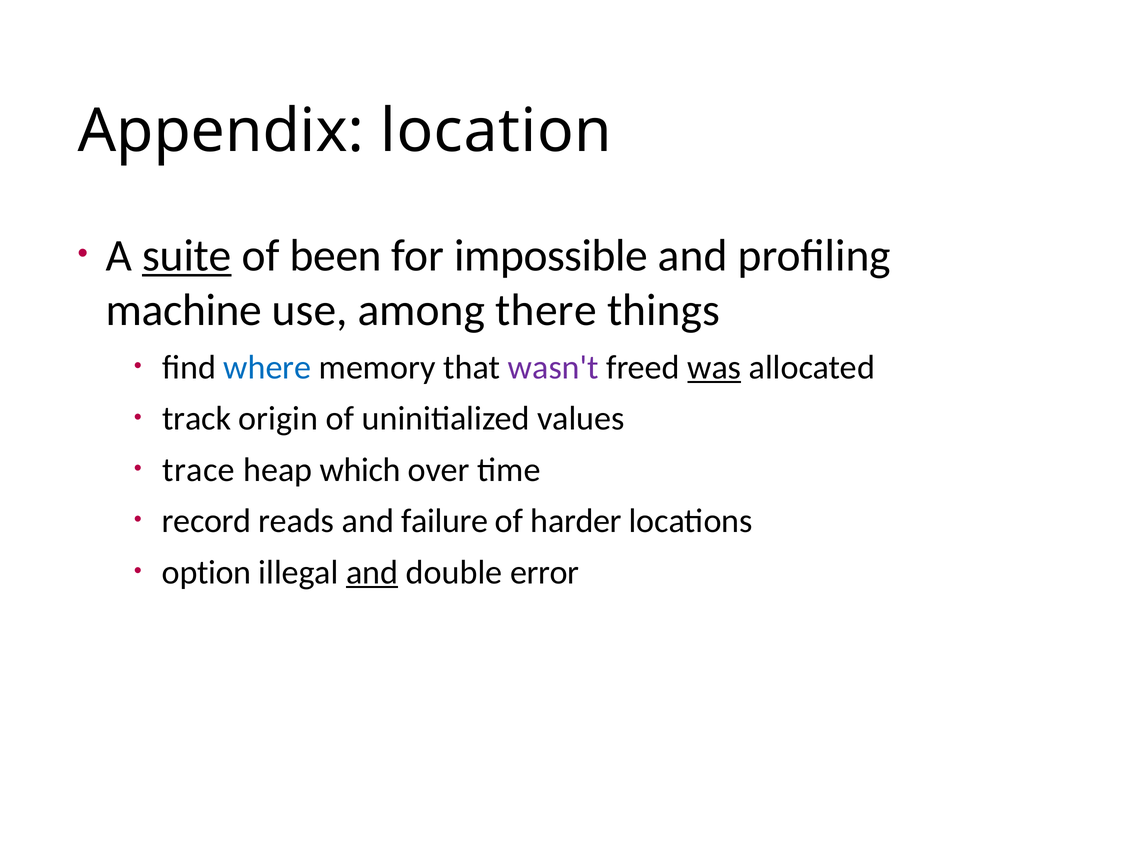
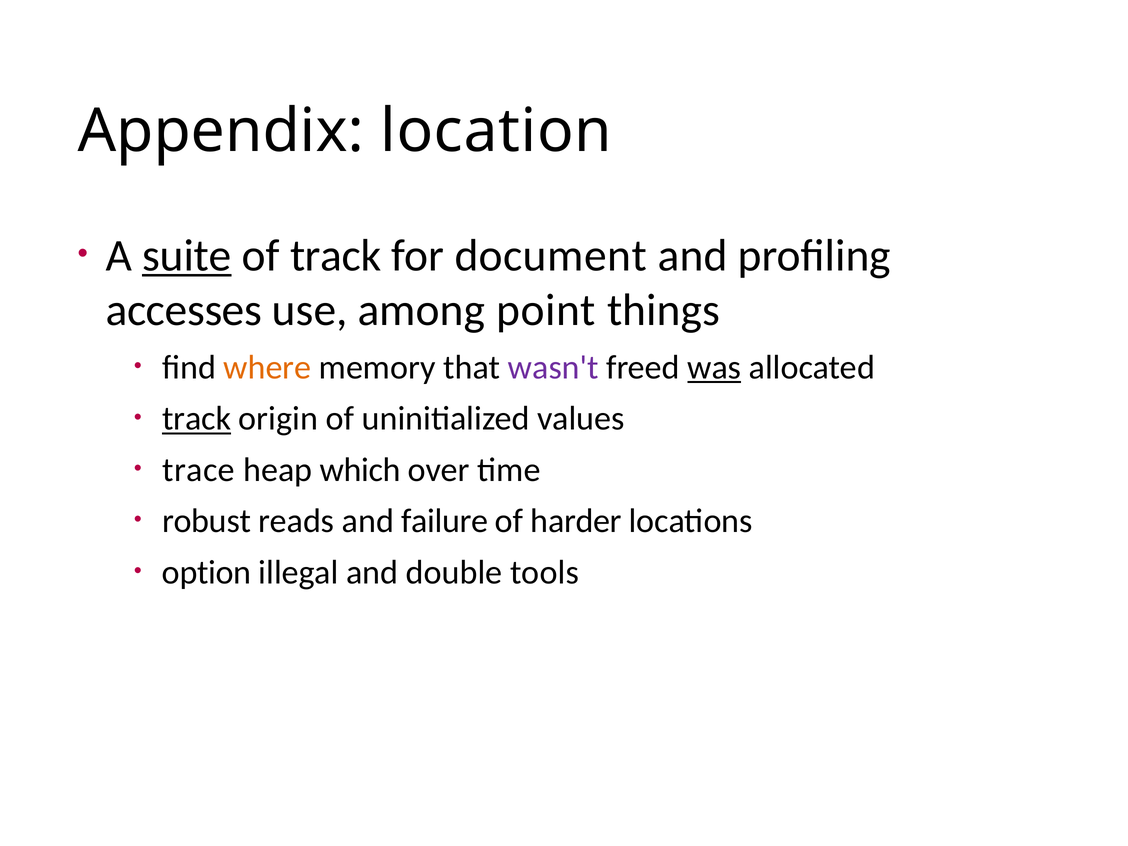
of been: been -> track
impossible: impossible -> document
machine: machine -> accesses
there: there -> point
where colour: blue -> orange
track at (197, 419) underline: none -> present
record: record -> robust
and at (372, 572) underline: present -> none
error: error -> tools
